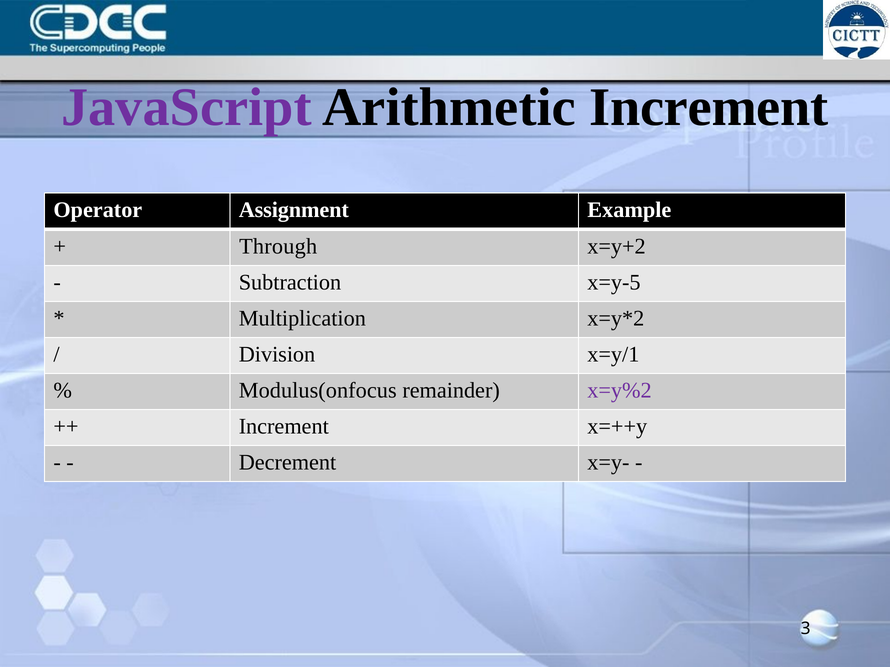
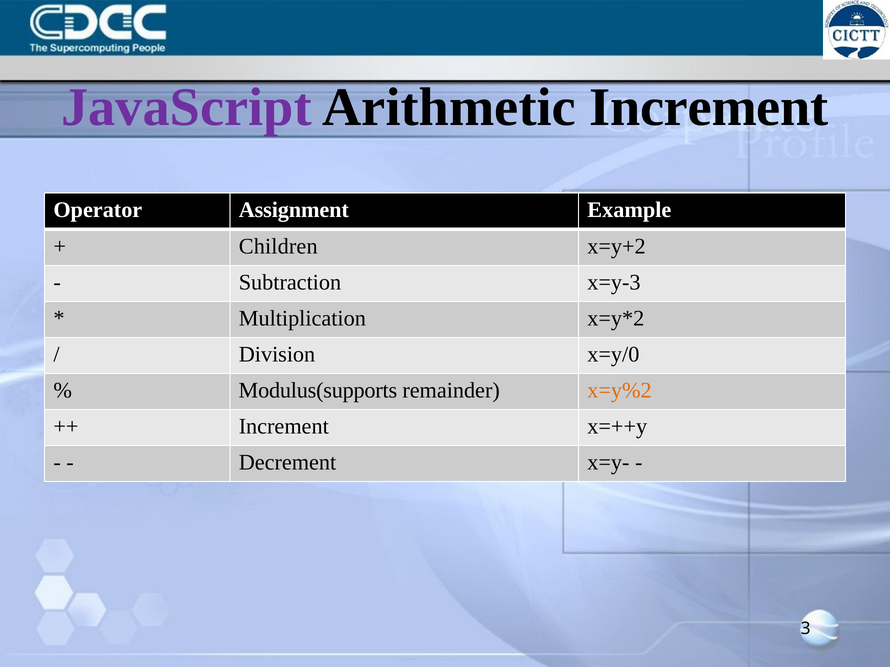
Through: Through -> Children
x=y-5: x=y-5 -> x=y-3
x=y/1: x=y/1 -> x=y/0
Modulus(onfocus: Modulus(onfocus -> Modulus(supports
x=y%2 colour: purple -> orange
